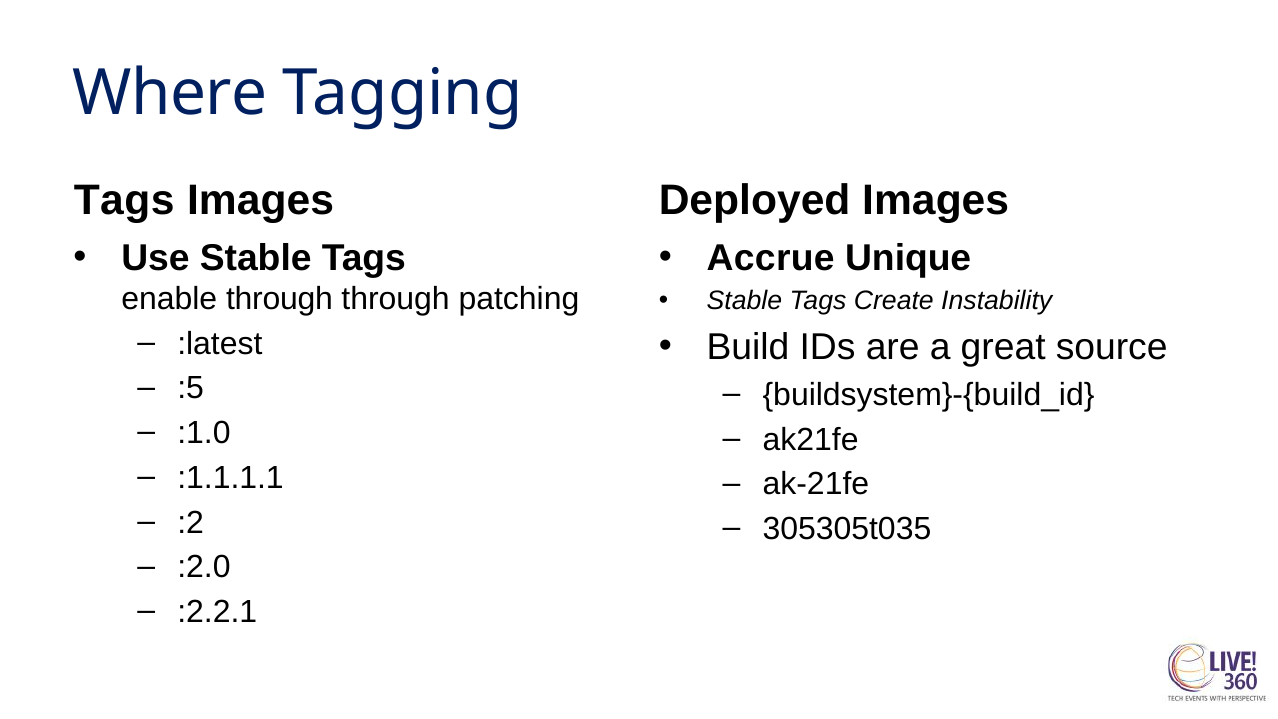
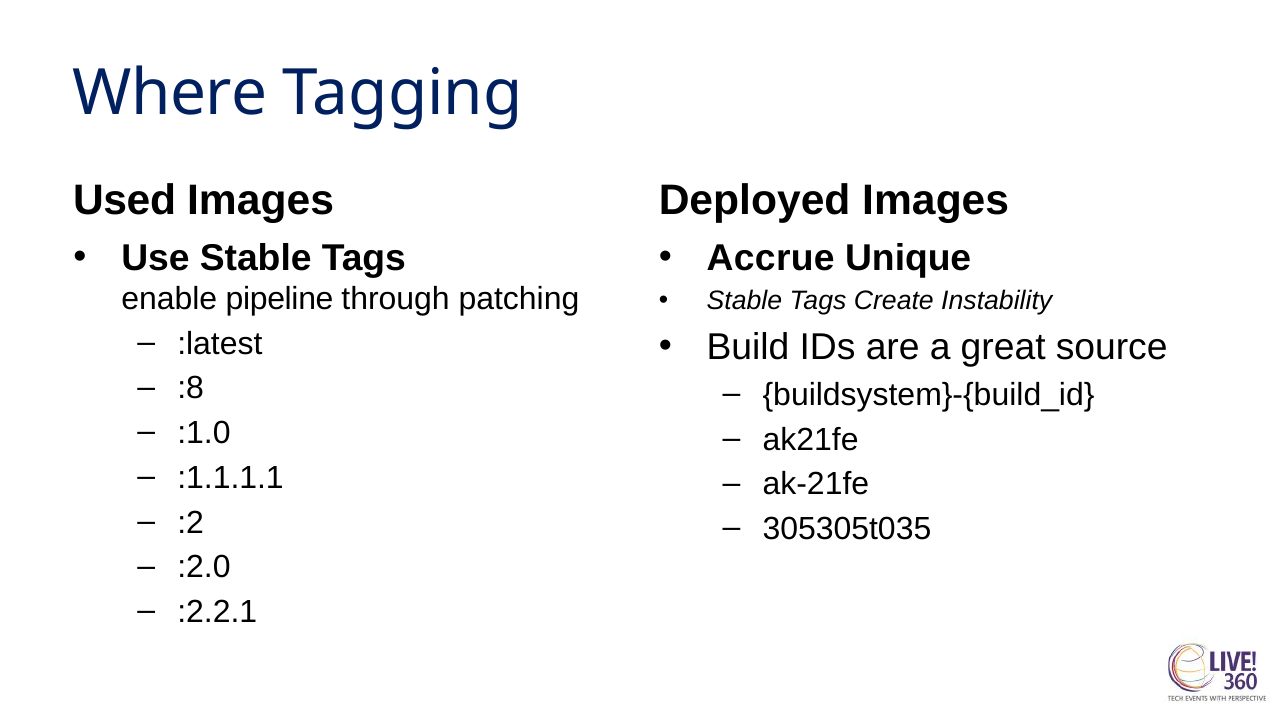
Tags at (124, 201): Tags -> Used
enable through: through -> pipeline
:5: :5 -> :8
